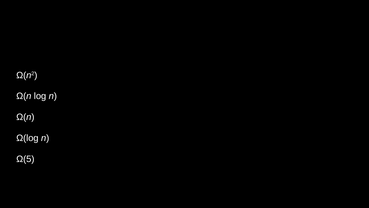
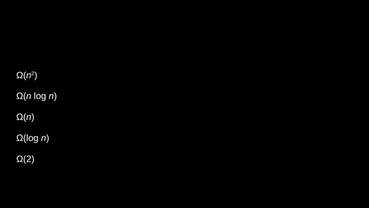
Ω(5: Ω(5 -> Ω(2
